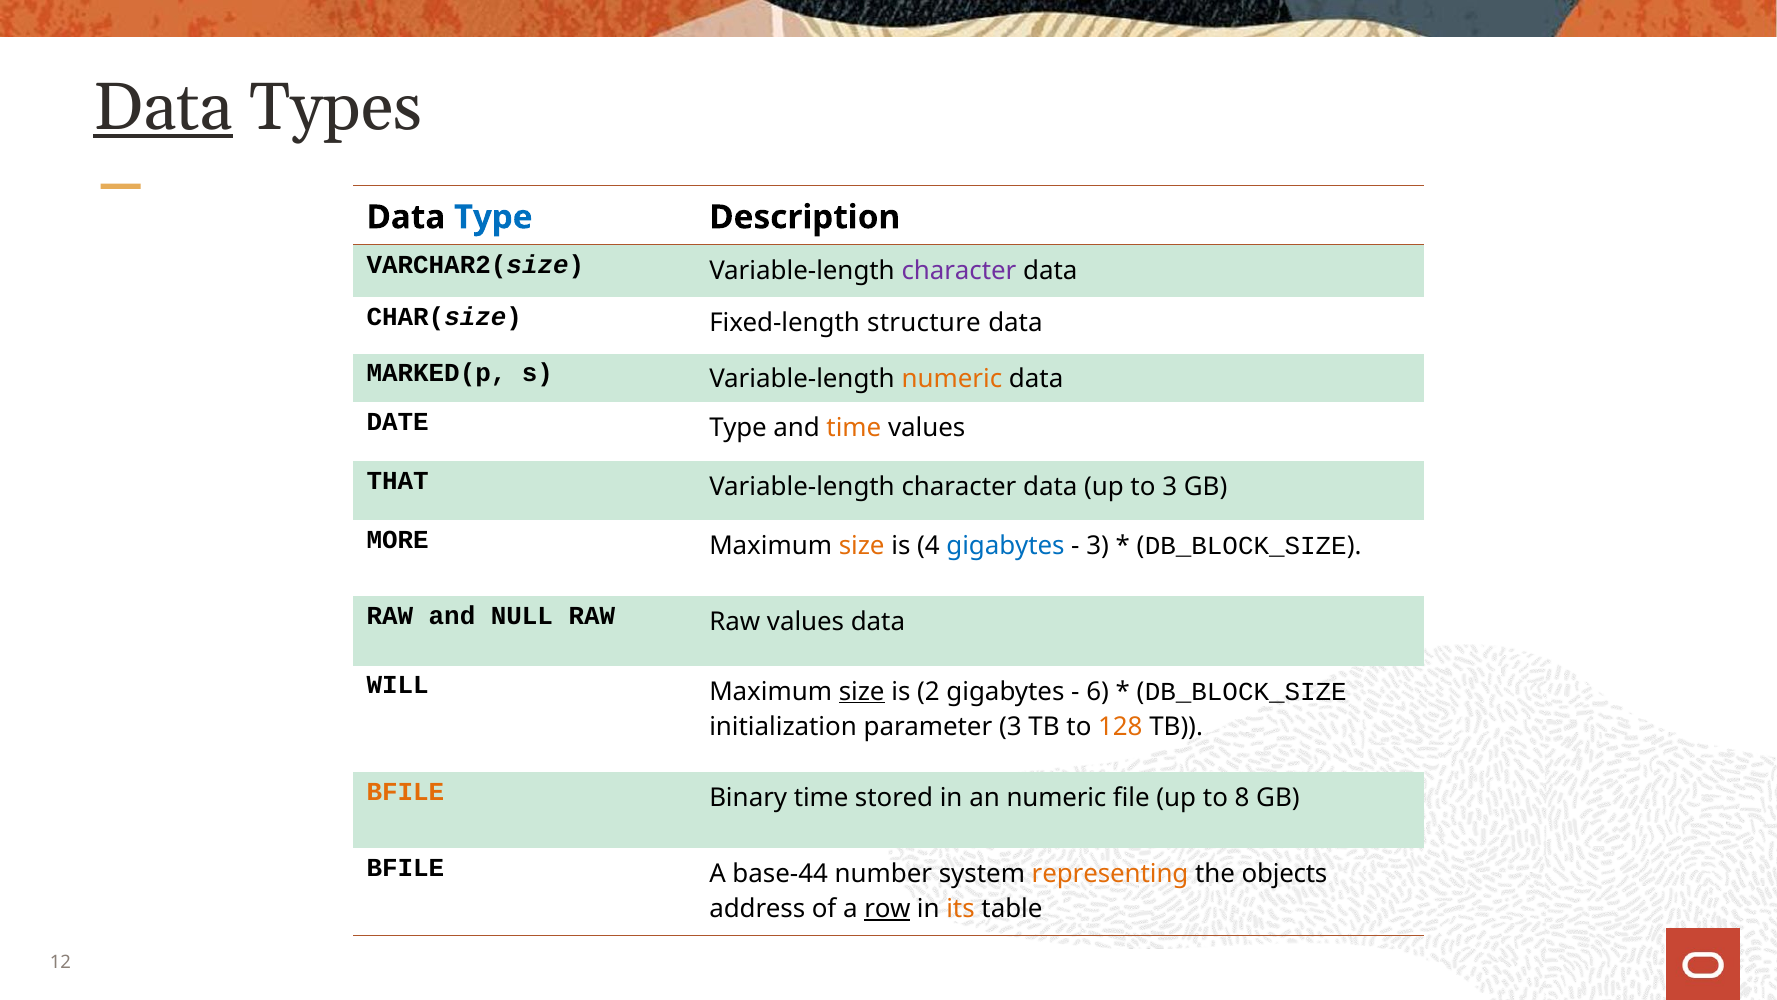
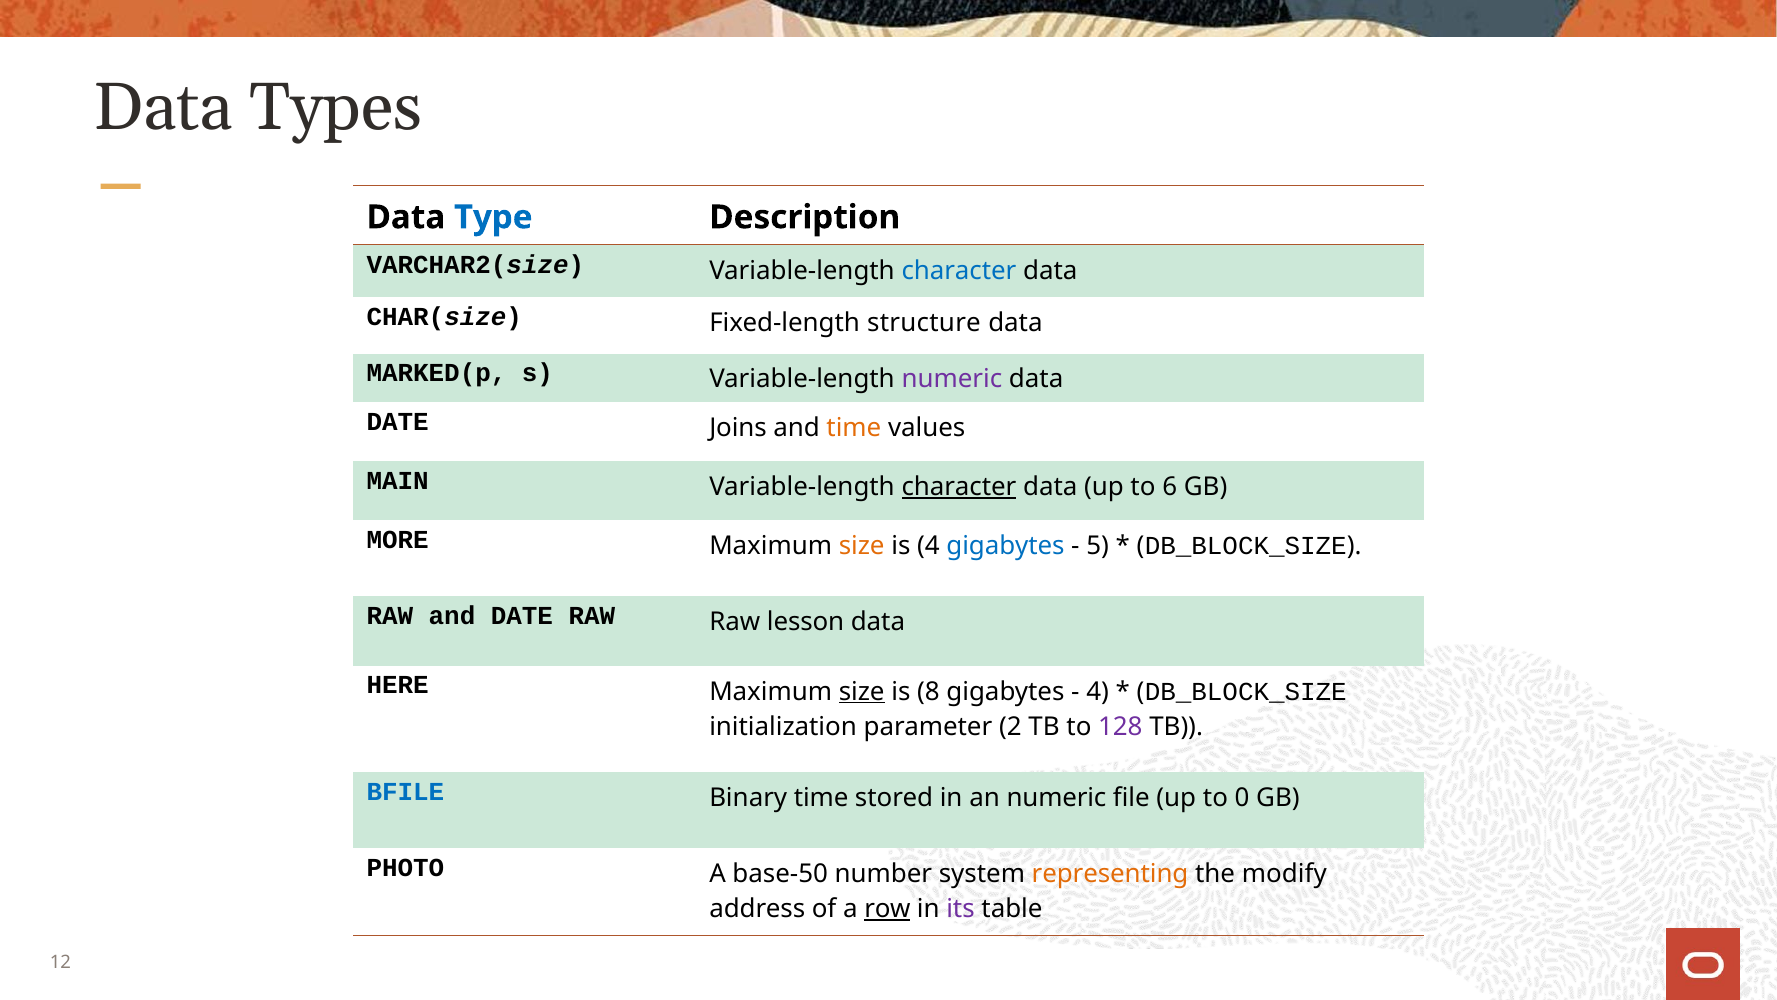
Data at (163, 107) underline: present -> none
character at (959, 270) colour: purple -> blue
numeric at (952, 379) colour: orange -> purple
DATE Type: Type -> Joins
THAT: THAT -> MAIN
character at (959, 487) underline: none -> present
to 3: 3 -> 6
3 at (1098, 546): 3 -> 5
and NULL: NULL -> DATE
Raw values: values -> lesson
WILL: WILL -> HERE
2: 2 -> 8
6 at (1098, 691): 6 -> 4
parameter 3: 3 -> 2
128 colour: orange -> purple
BFILE at (405, 792) colour: orange -> blue
8: 8 -> 0
BFILE at (405, 867): BFILE -> PHOTO
base-44: base-44 -> base-50
objects: objects -> modify
its colour: orange -> purple
